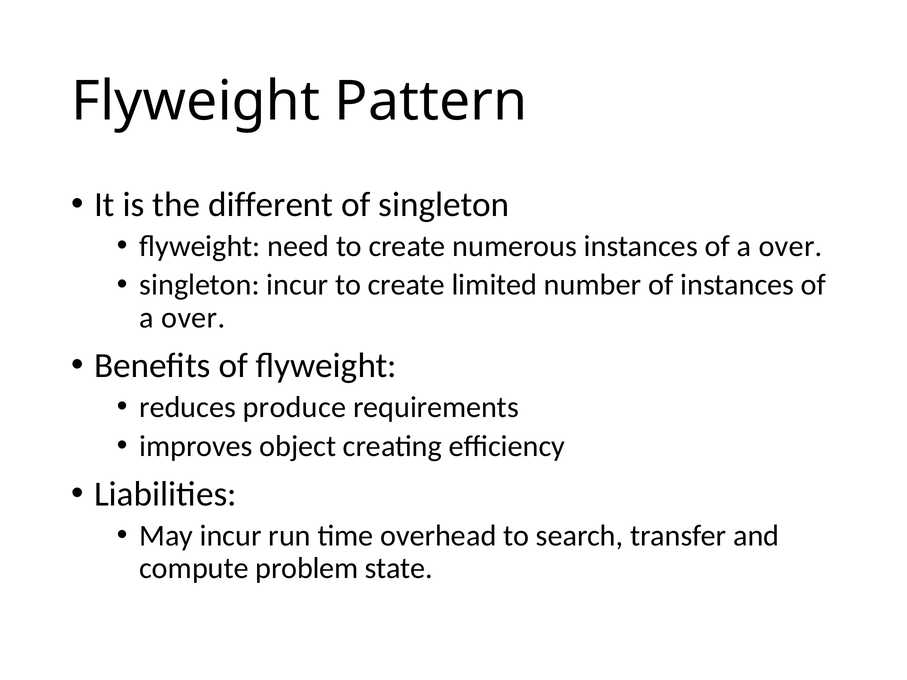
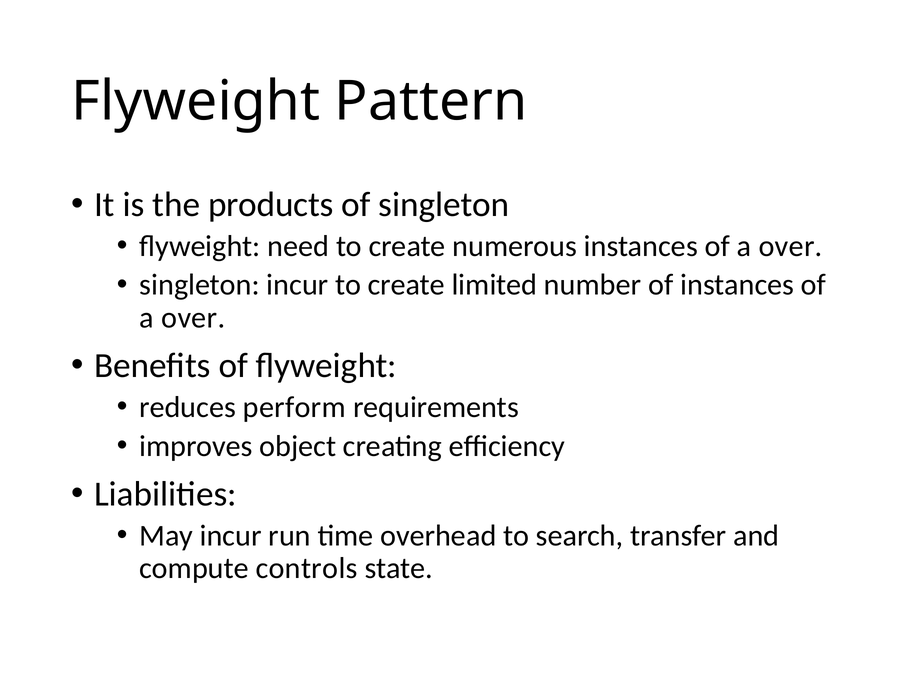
different: different -> products
produce: produce -> perform
problem: problem -> controls
